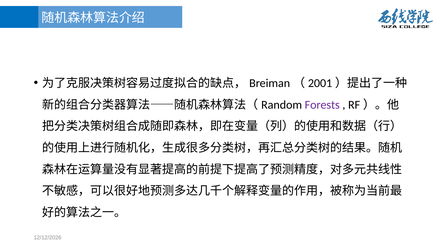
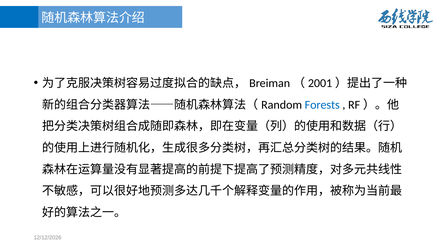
Forests colour: purple -> blue
